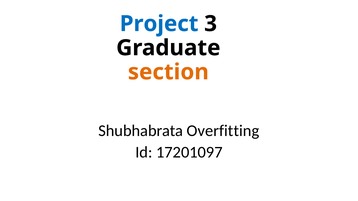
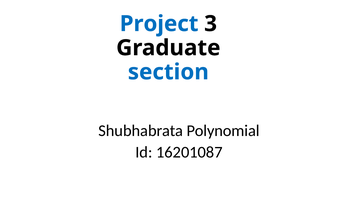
section colour: orange -> blue
Overfitting: Overfitting -> Polynomial
17201097: 17201097 -> 16201087
